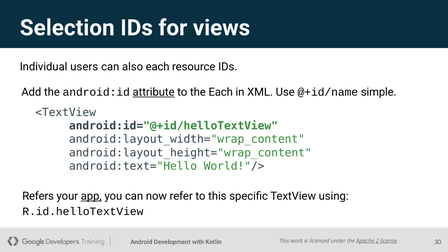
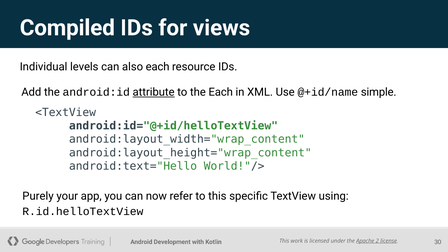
Selection: Selection -> Compiled
users: users -> levels
Refers: Refers -> Purely
app underline: present -> none
